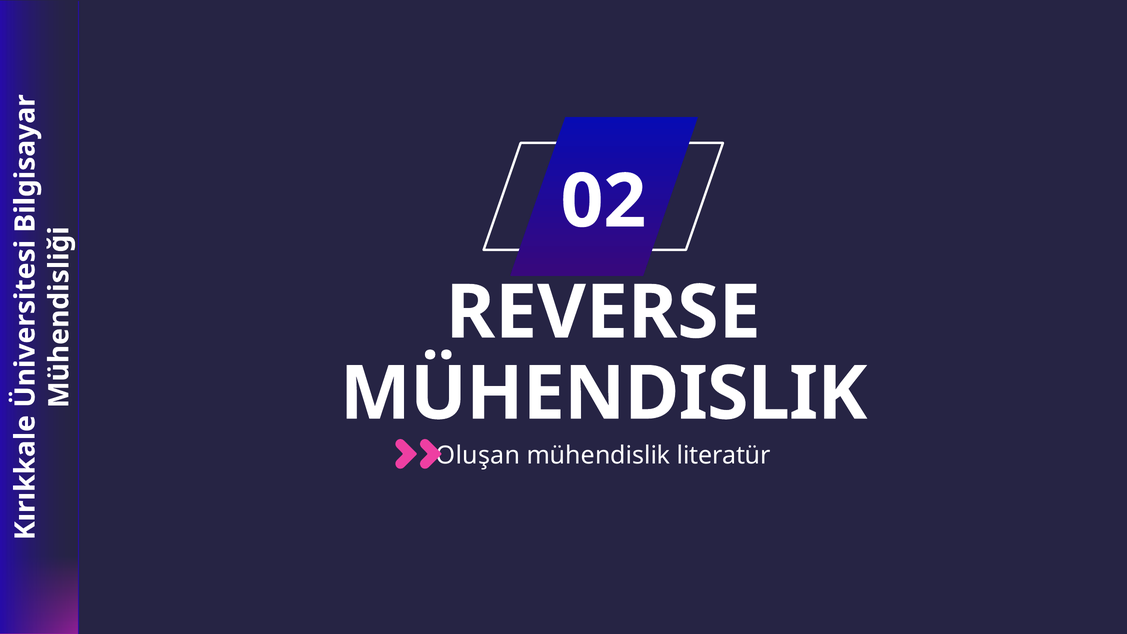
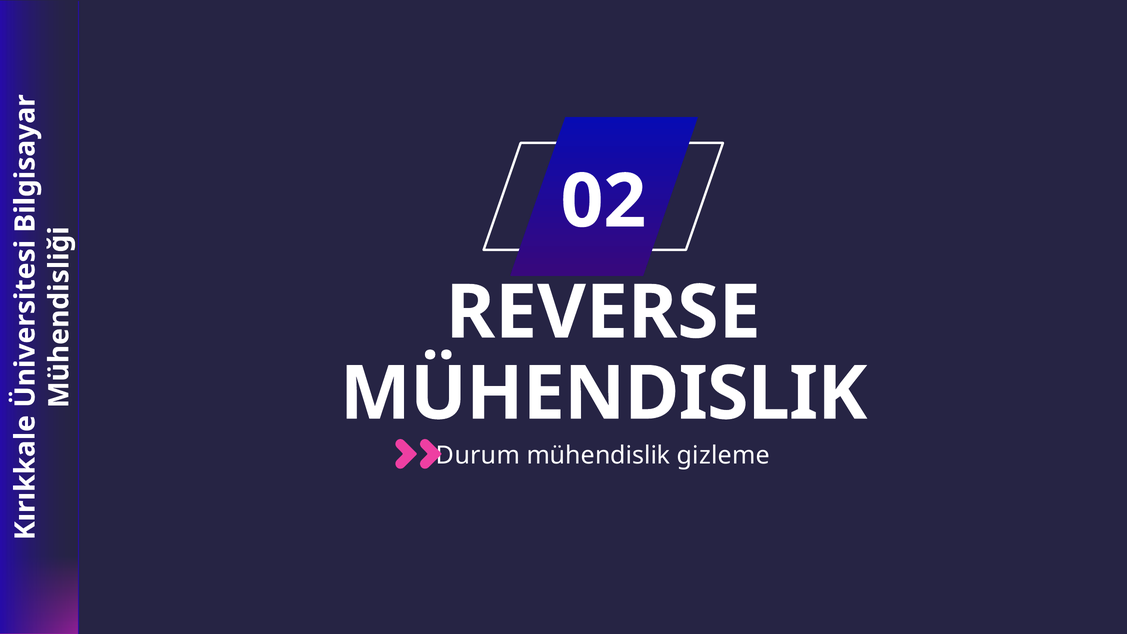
Oluşan: Oluşan -> Durum
literatür: literatür -> gizleme
